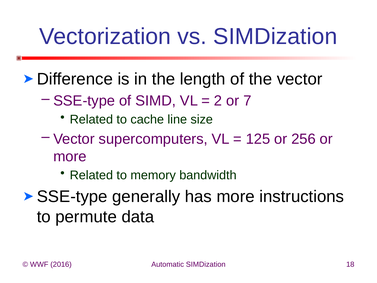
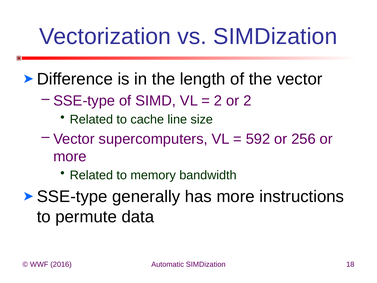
or 7: 7 -> 2
125: 125 -> 592
